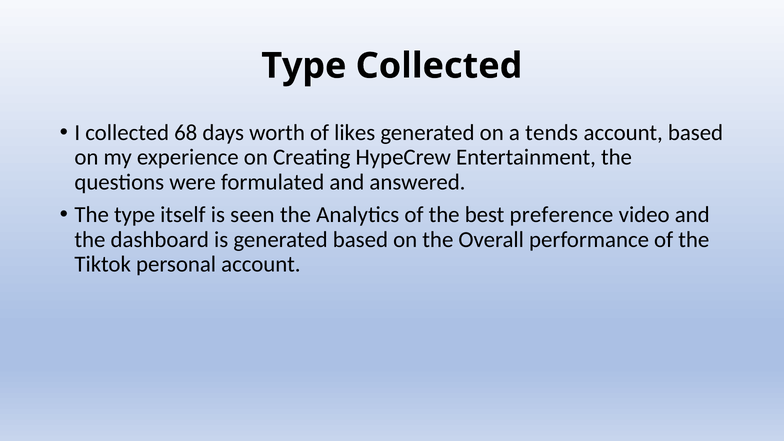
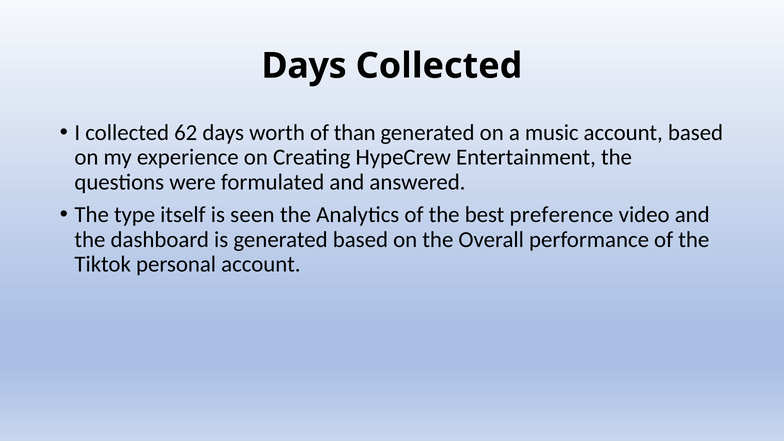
Type at (304, 66): Type -> Days
68: 68 -> 62
likes: likes -> than
tends: tends -> music
